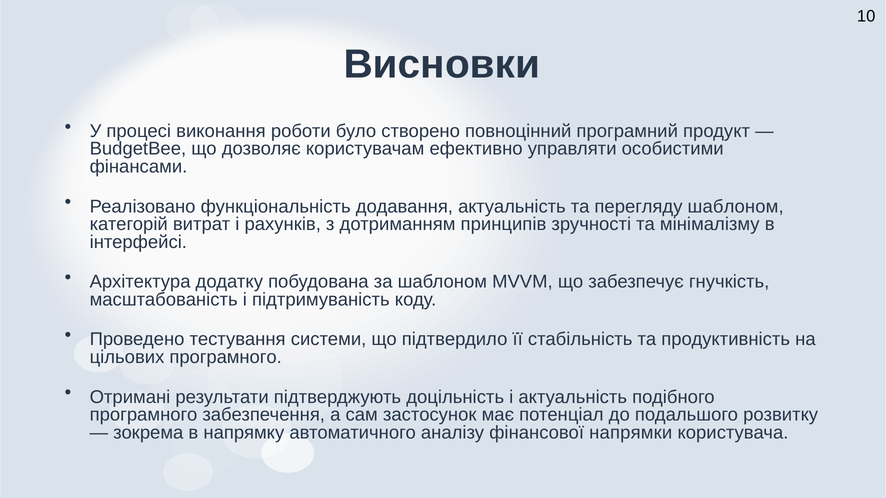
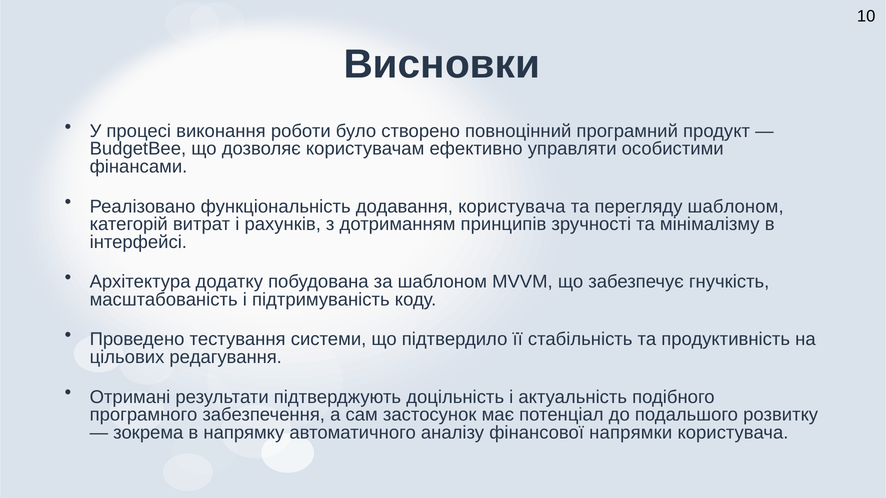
додавання актуальність: актуальність -> користувача
цільових програмного: програмного -> редагування
